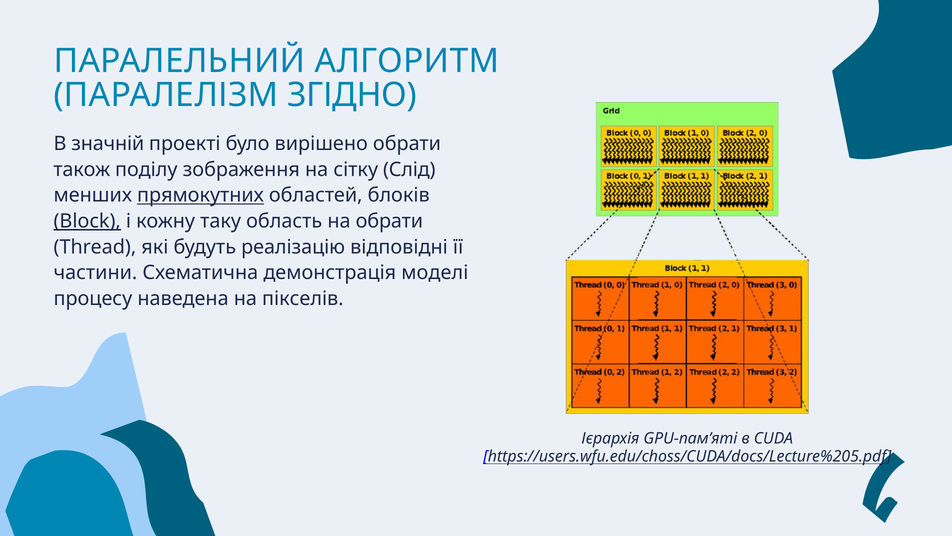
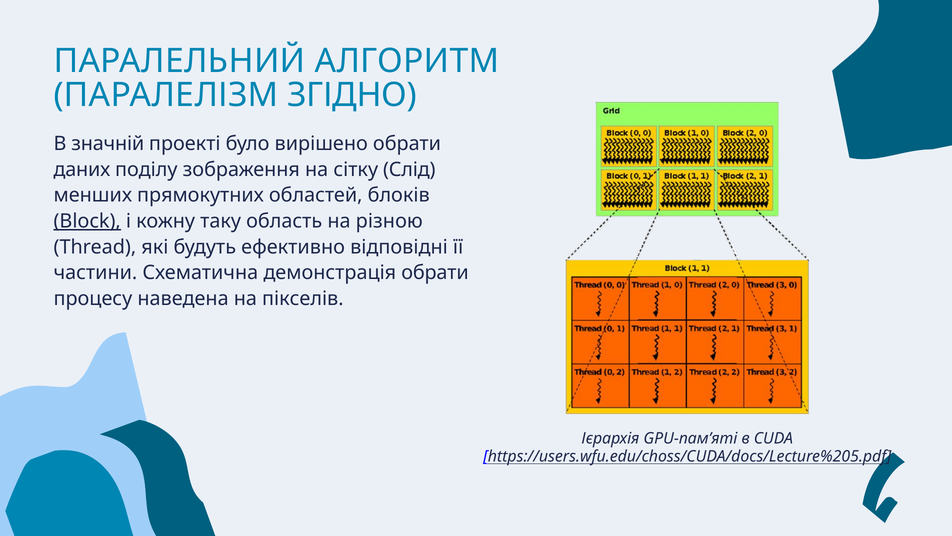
також: також -> даних
прямокутних underline: present -> none
на обрати: обрати -> різною
реалізацію: реалізацію -> ефективно
демонстрація моделі: моделі -> обрати
